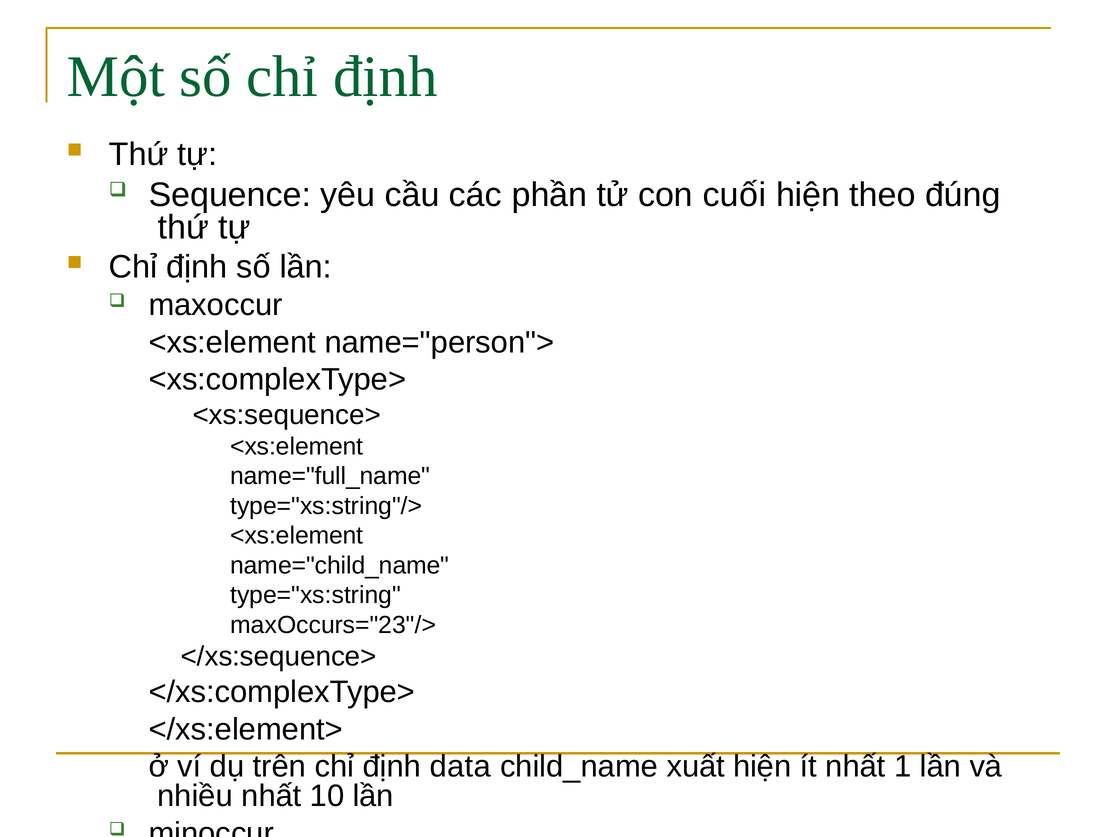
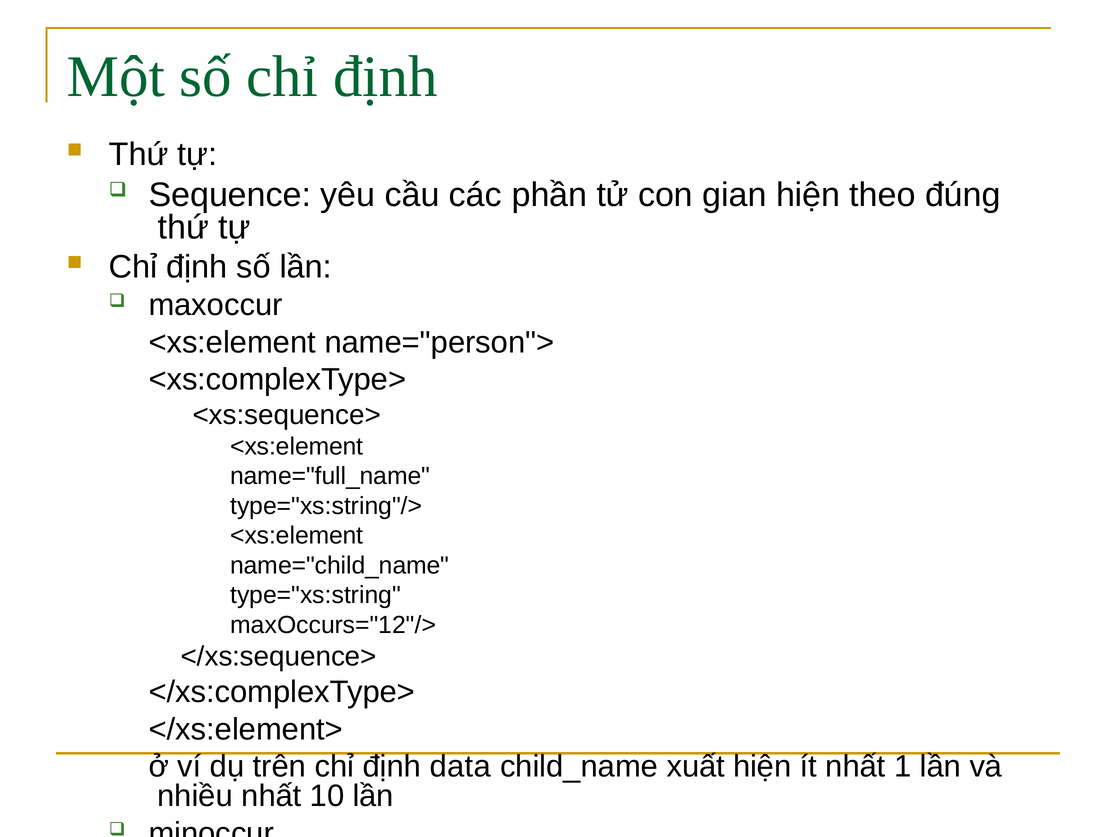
cuối: cuối -> gian
maxOccurs="23"/>: maxOccurs="23"/> -> maxOccurs="12"/>
